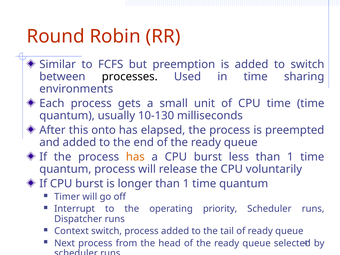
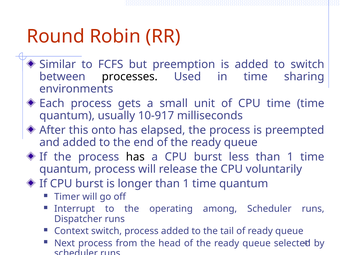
10-130: 10-130 -> 10-917
has at (135, 157) colour: orange -> black
priority: priority -> among
